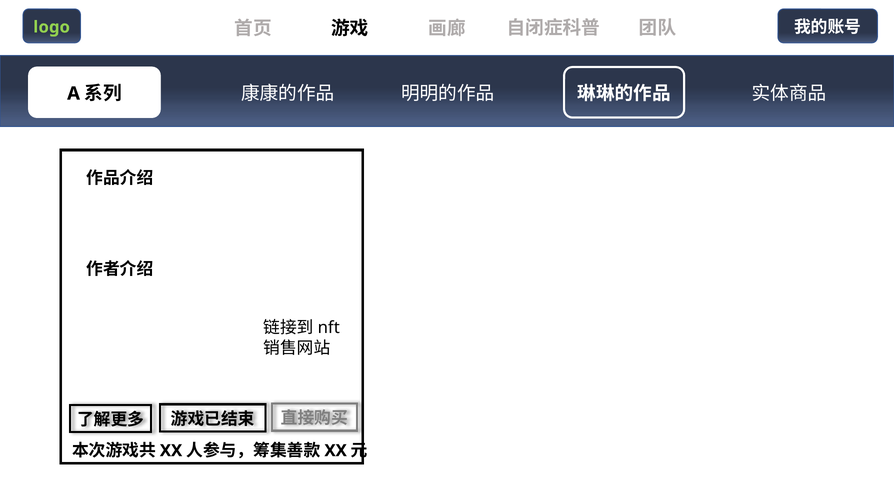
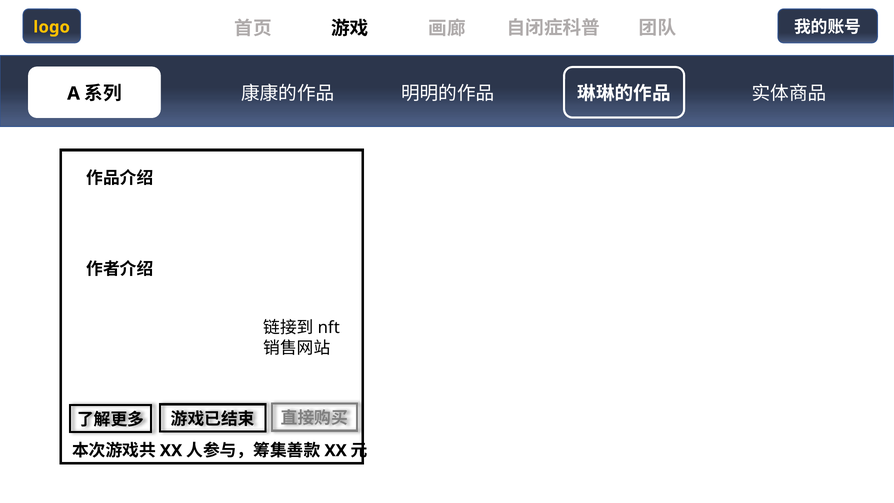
logo colour: light green -> yellow
